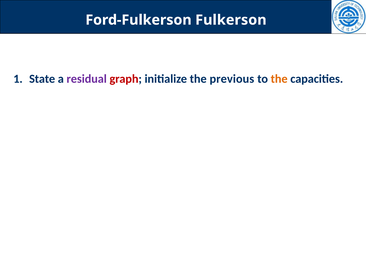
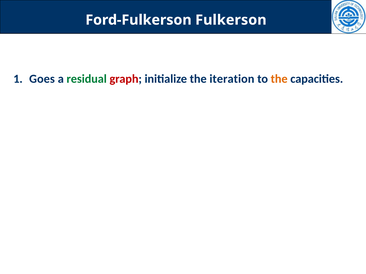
State: State -> Goes
residual colour: purple -> green
previous: previous -> iteration
